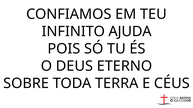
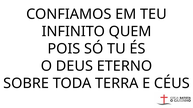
AJUDA: AJUDA -> QUEM
